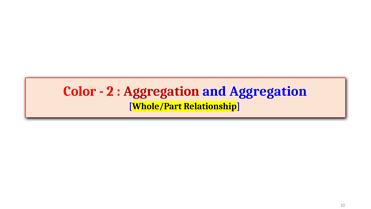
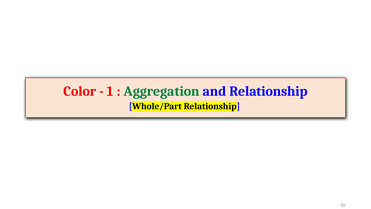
2: 2 -> 1
Aggregation at (162, 91) colour: red -> green
and Aggregation: Aggregation -> Relationship
